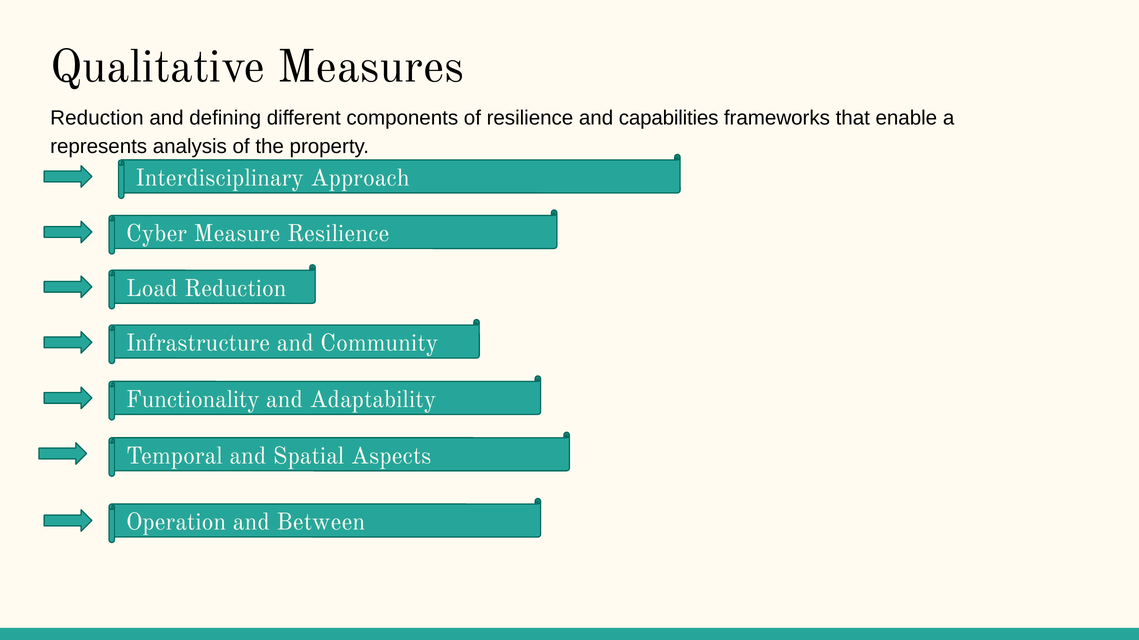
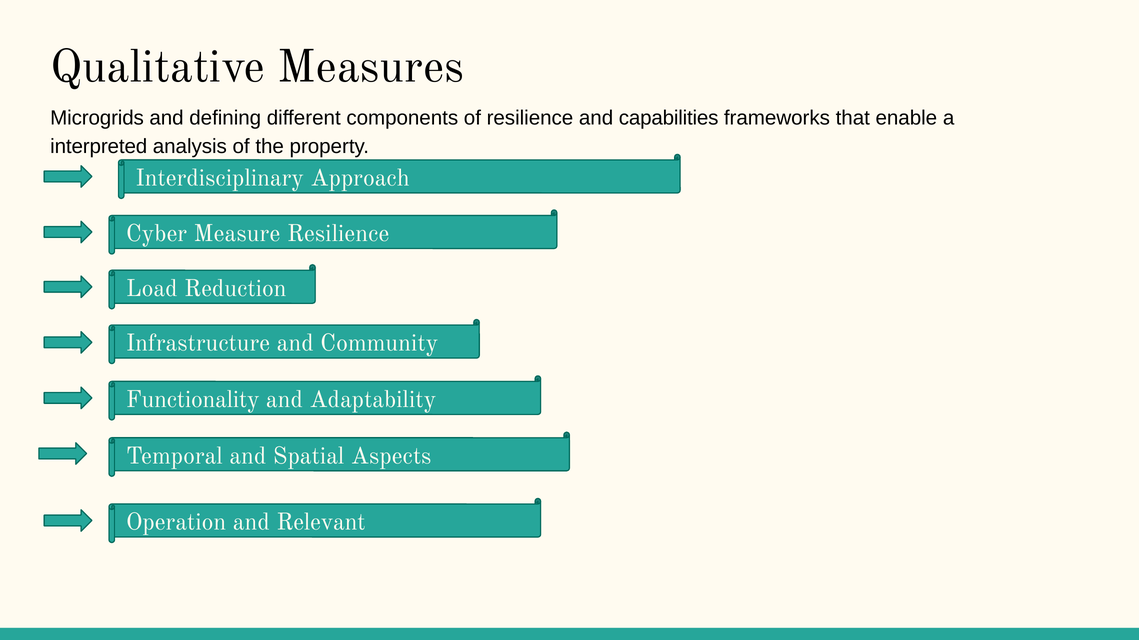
Reduction at (97, 118): Reduction -> Microgrids
represents: represents -> interpreted
Between: Between -> Relevant
